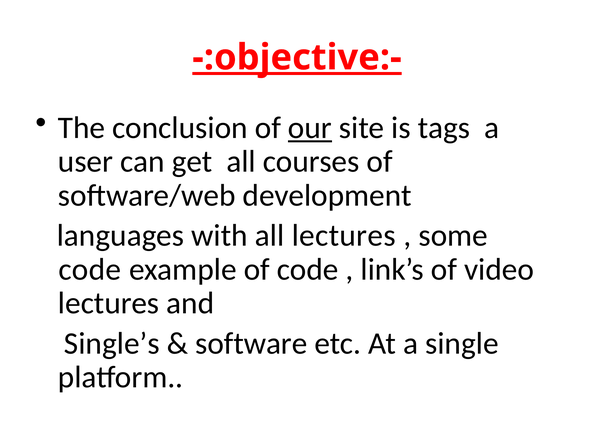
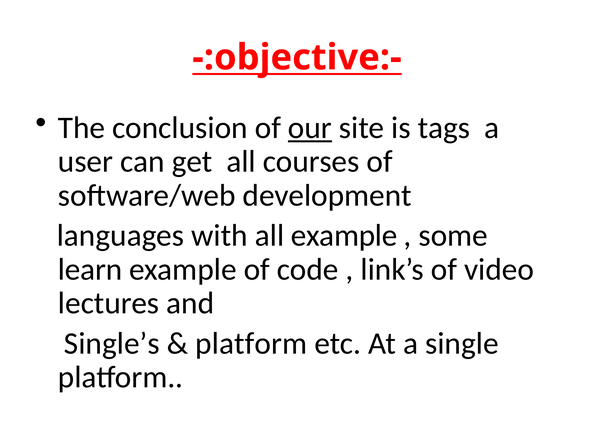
-:objective:- underline: present -> none
all lectures: lectures -> example
code at (90, 270): code -> learn
software at (251, 344): software -> platform
